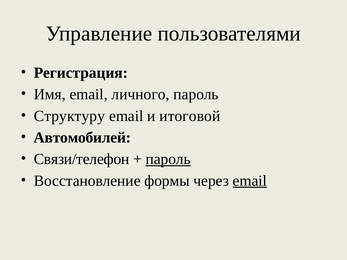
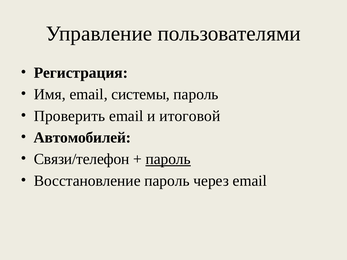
личного: личного -> системы
Структуру: Структуру -> Проверить
Восстановление формы: формы -> пароль
email at (250, 181) underline: present -> none
